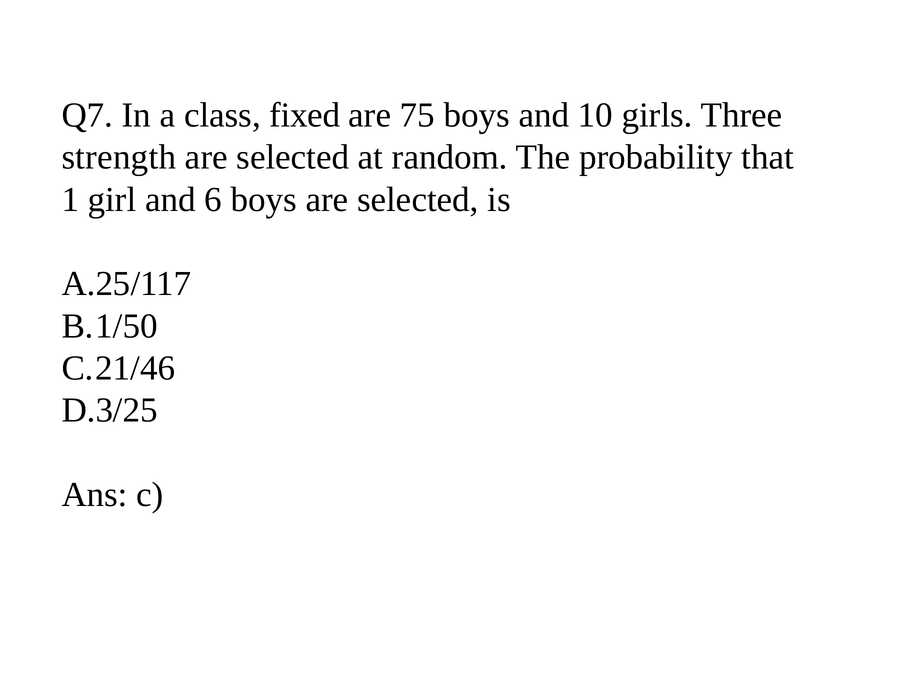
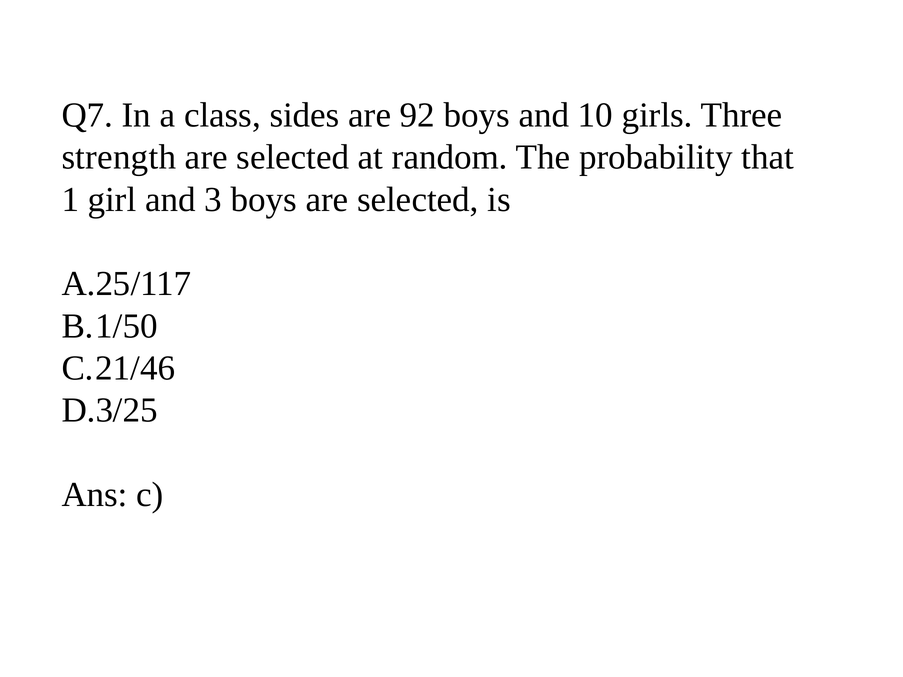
fixed: fixed -> sides
75: 75 -> 92
6: 6 -> 3
